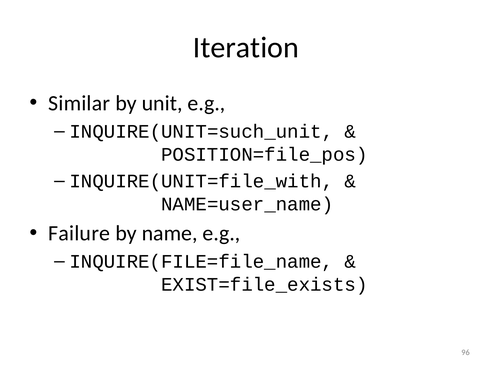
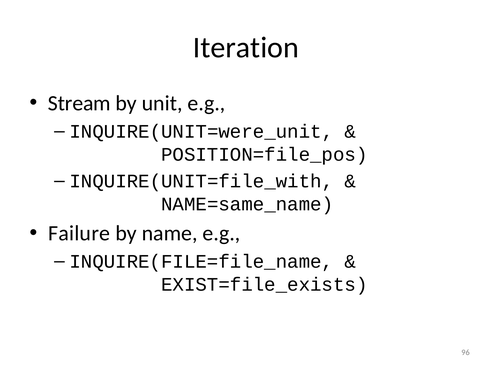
Similar: Similar -> Stream
INQUIRE(UNIT=such_unit: INQUIRE(UNIT=such_unit -> INQUIRE(UNIT=were_unit
NAME=user_name: NAME=user_name -> NAME=same_name
